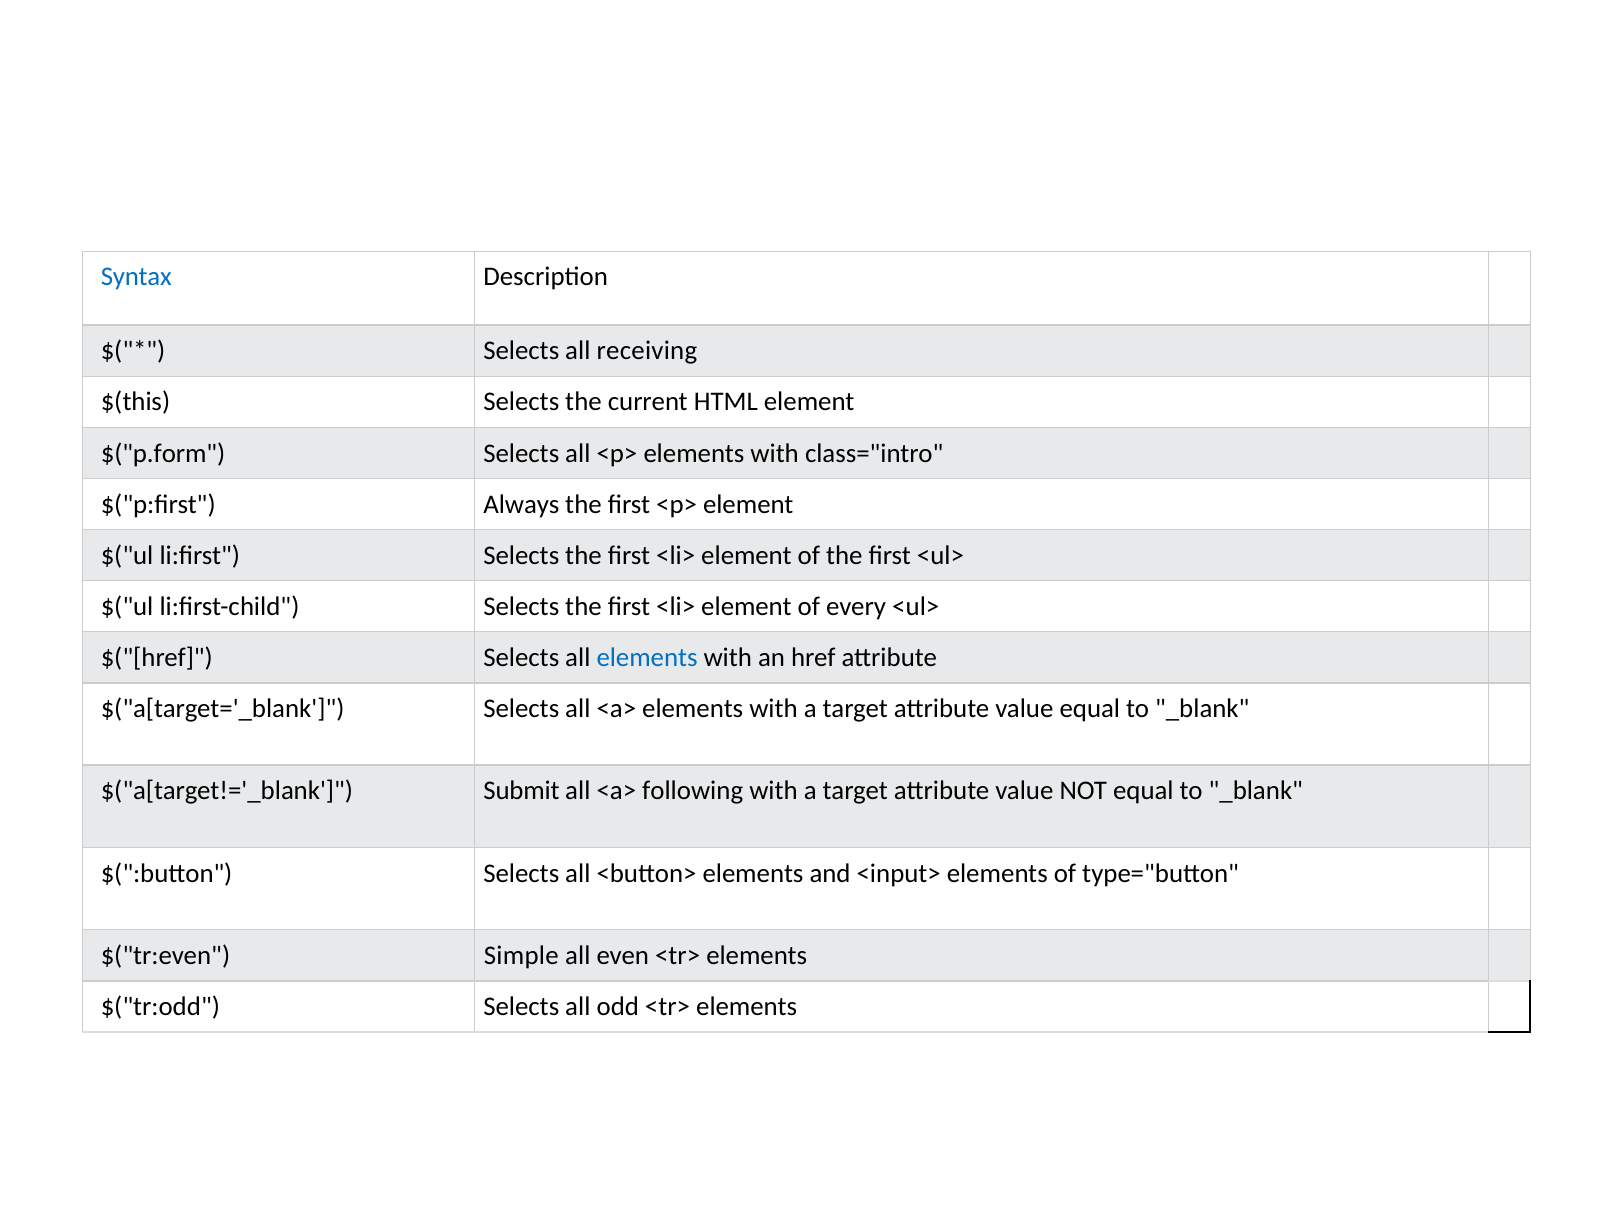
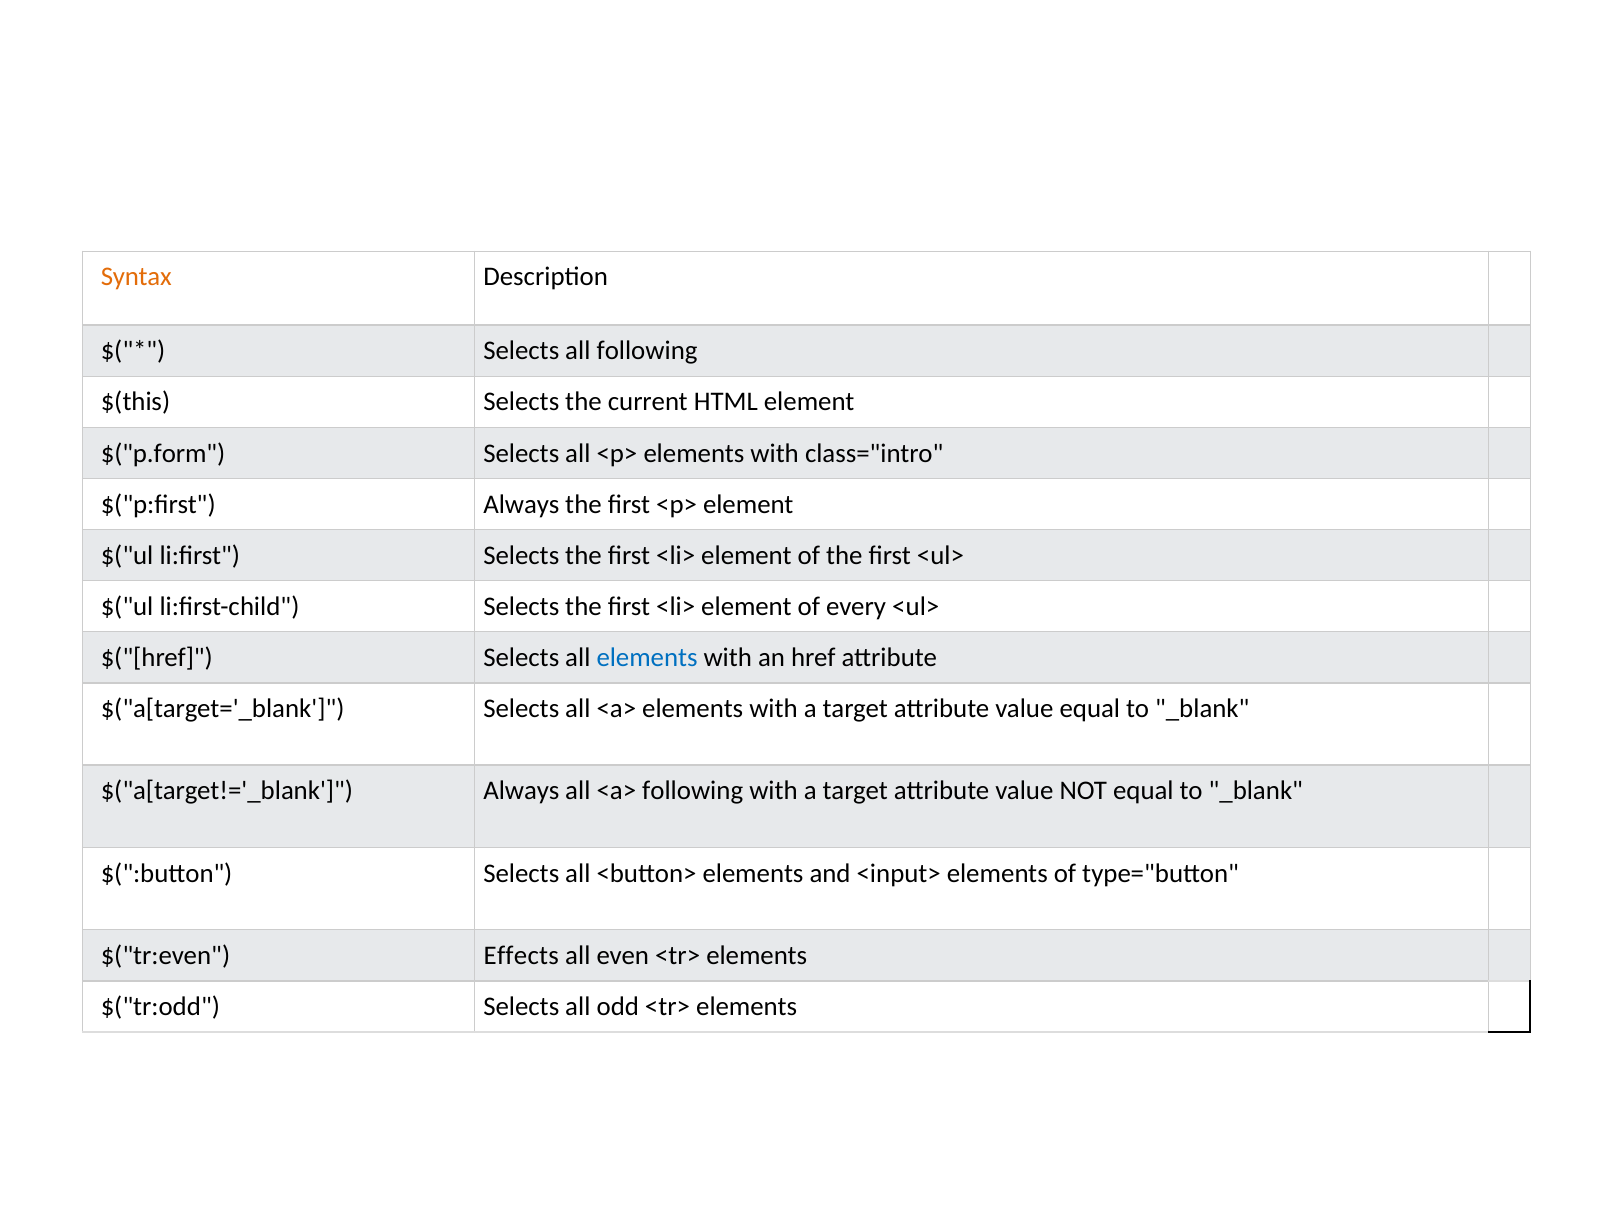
Syntax colour: blue -> orange
all receiving: receiving -> following
Submit at (522, 791): Submit -> Always
Simple: Simple -> Effects
